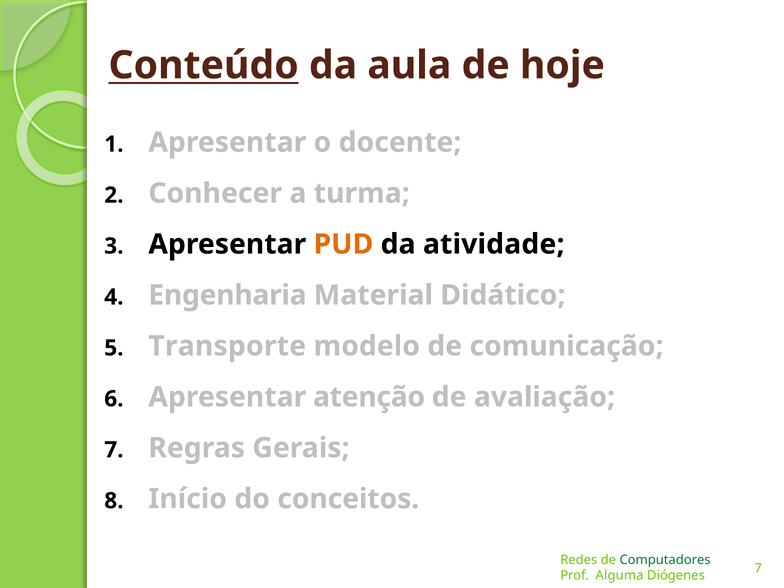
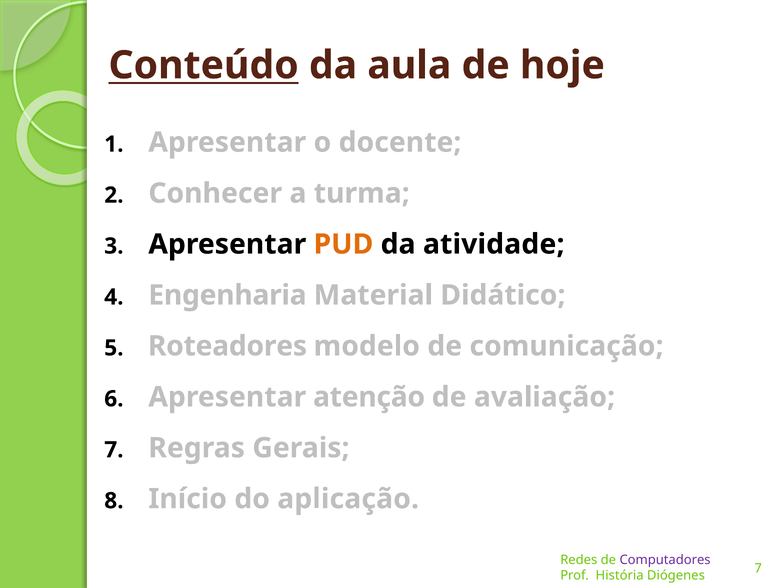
Transporte: Transporte -> Roteadores
conceitos: conceitos -> aplicação
Computadores colour: green -> purple
Alguma: Alguma -> História
